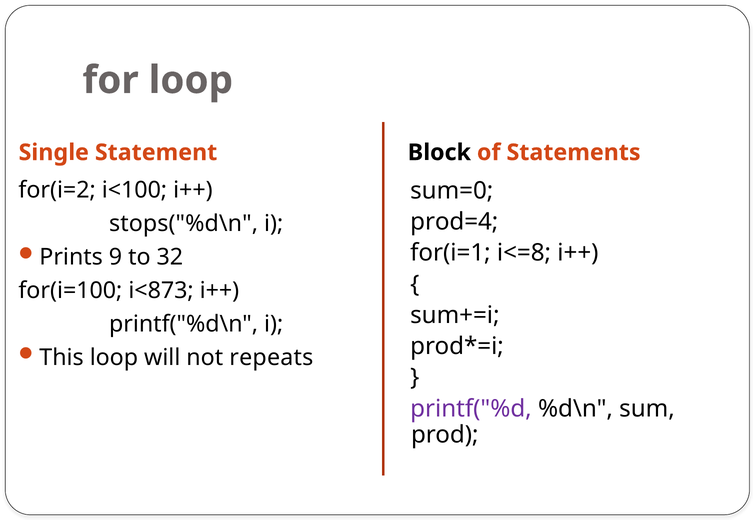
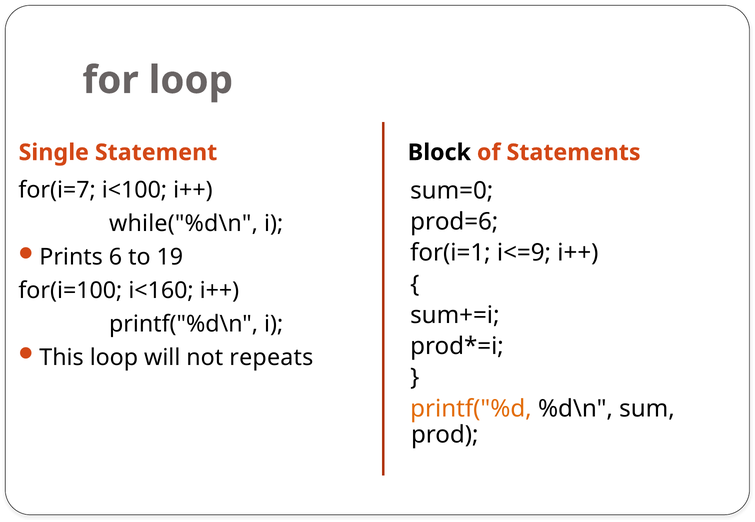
for(i=2: for(i=2 -> for(i=7
prod=4: prod=4 -> prod=6
stops("%d\n: stops("%d\n -> while("%d\n
i<=8: i<=8 -> i<=9
9: 9 -> 6
32: 32 -> 19
i<873: i<873 -> i<160
printf("%d colour: purple -> orange
